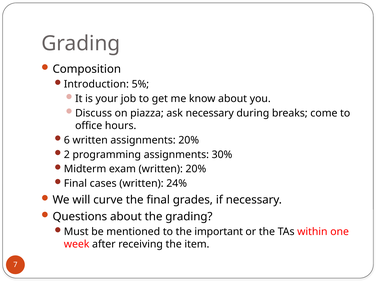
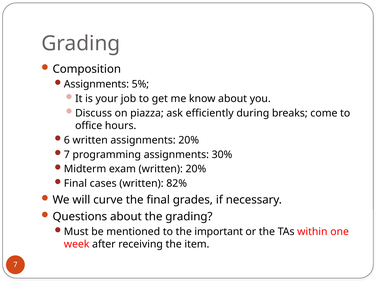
Introduction at (96, 84): Introduction -> Assignments
ask necessary: necessary -> efficiently
2 at (67, 155): 2 -> 7
24%: 24% -> 82%
